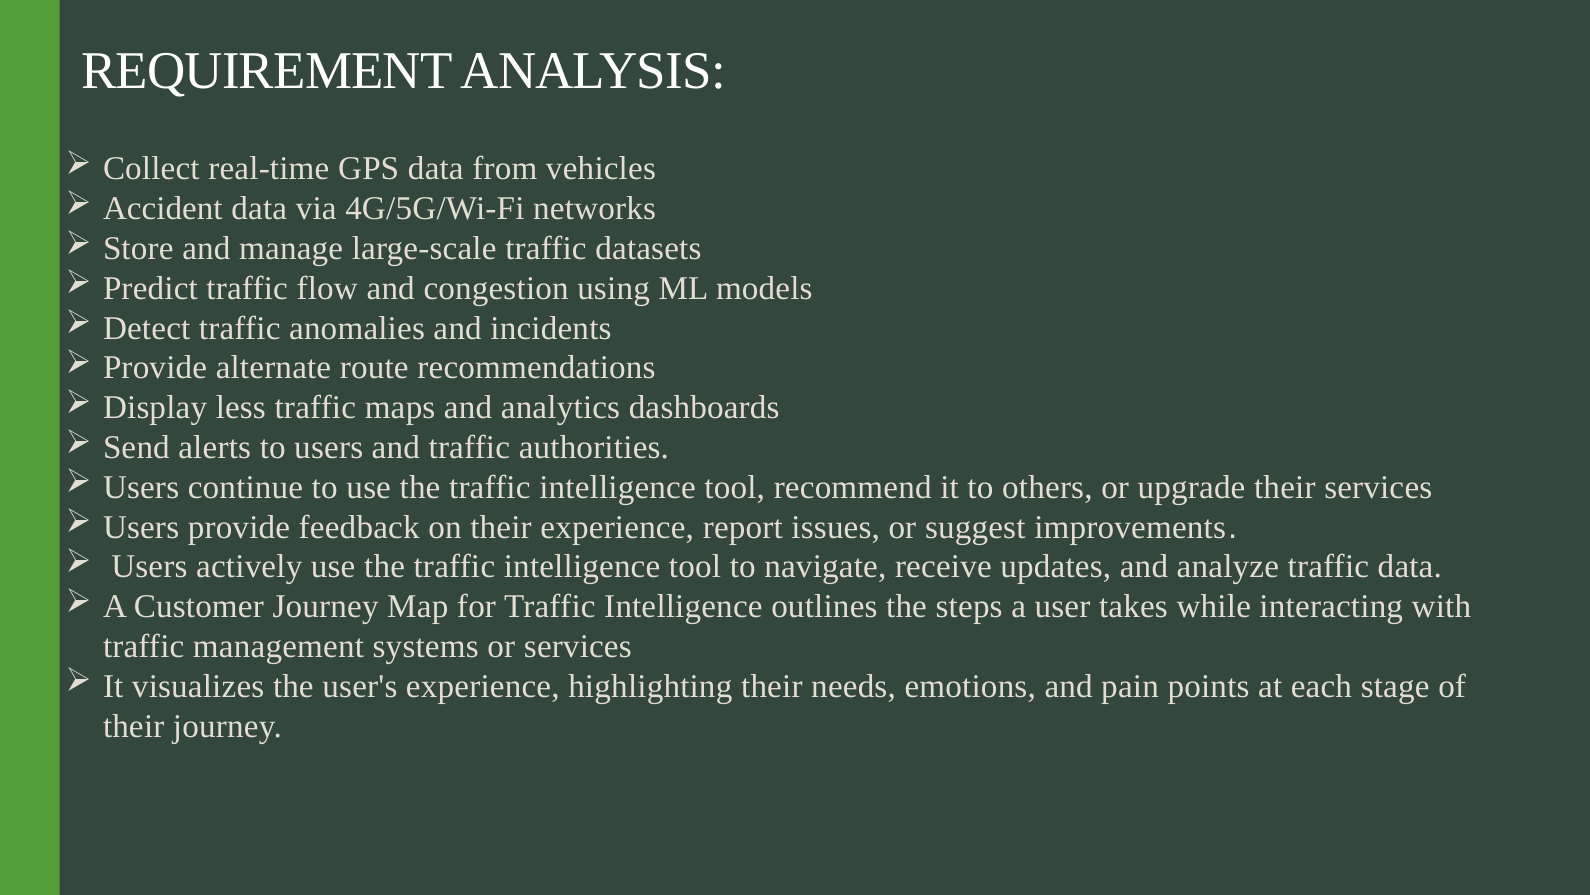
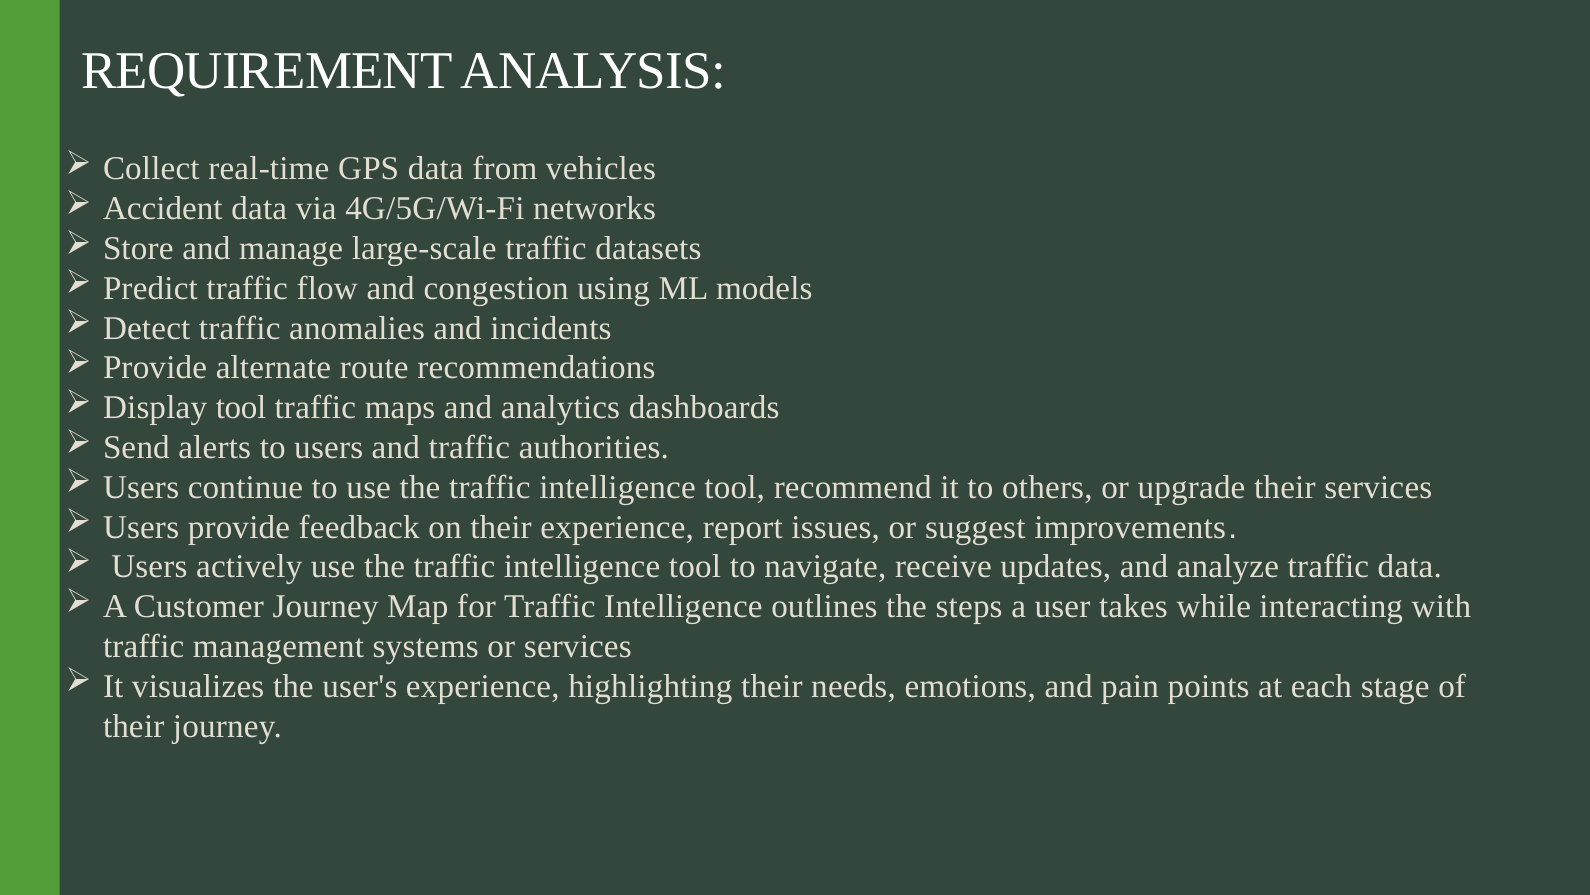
Display less: less -> tool
